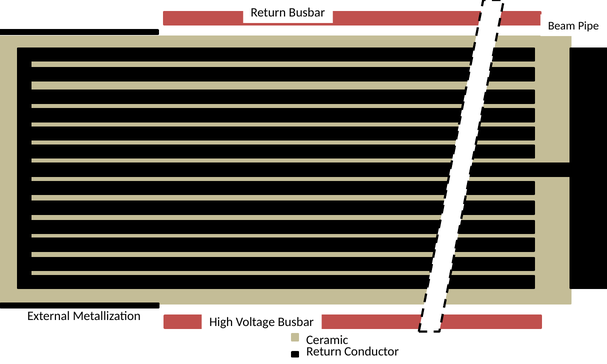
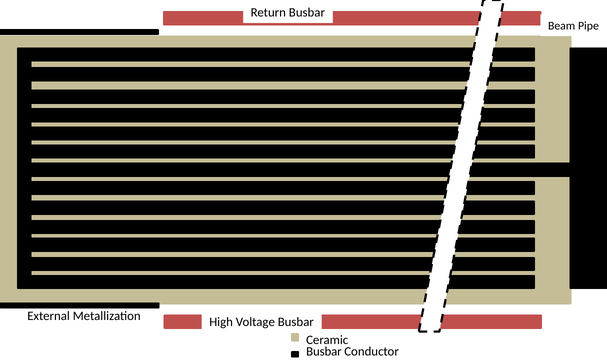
Return at (324, 352): Return -> Busbar
